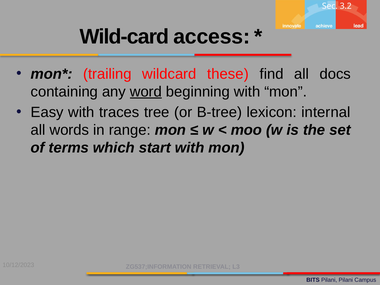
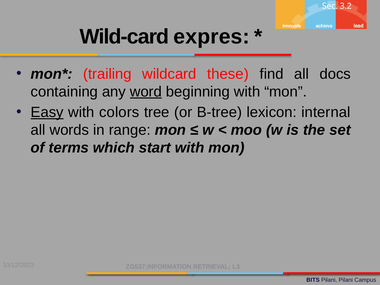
access: access -> expres
Easy underline: none -> present
traces: traces -> colors
